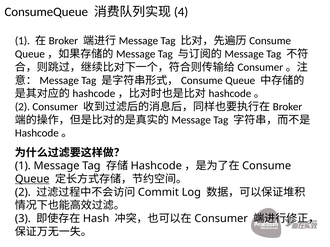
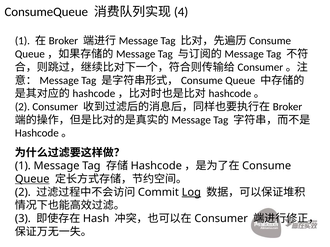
Log underline: none -> present
